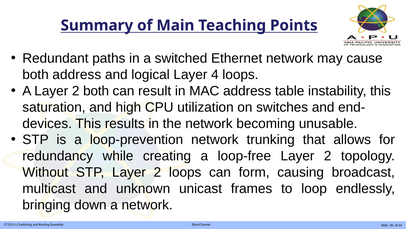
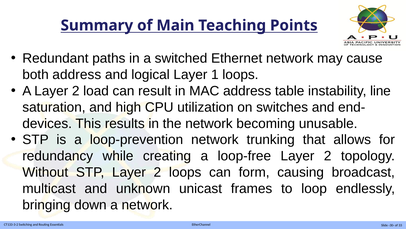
4: 4 -> 1
2 both: both -> load
instability this: this -> line
